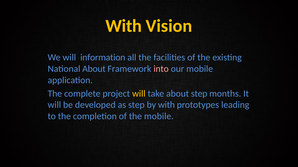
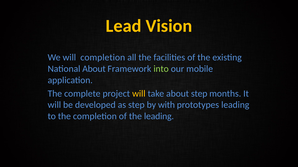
With at (124, 26): With -> Lead
will information: information -> completion
into colour: pink -> light green
the mobile: mobile -> leading
